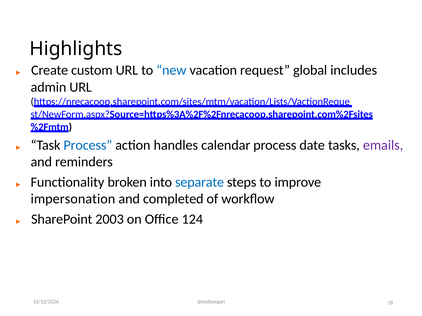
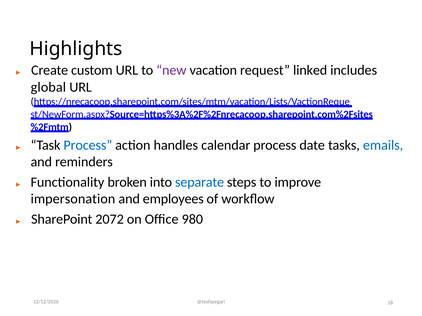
new colour: blue -> purple
global: global -> linked
admin: admin -> global
emails colour: purple -> blue
completed: completed -> employees
2003: 2003 -> 2072
124: 124 -> 980
